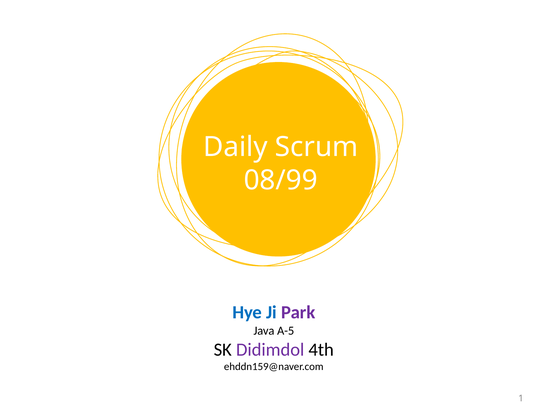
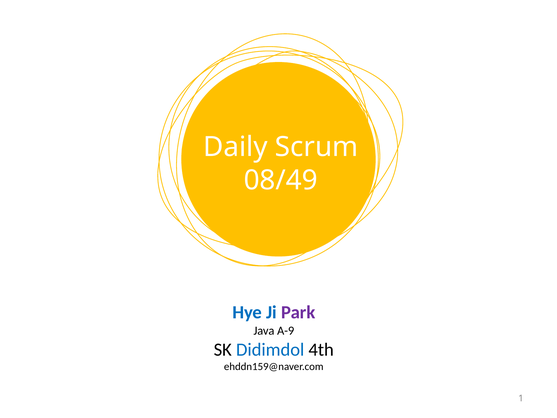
08/99: 08/99 -> 08/49
A-5: A-5 -> A-9
Didimdol colour: purple -> blue
